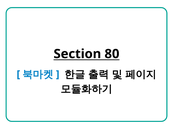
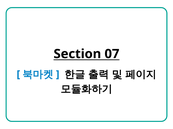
80: 80 -> 07
